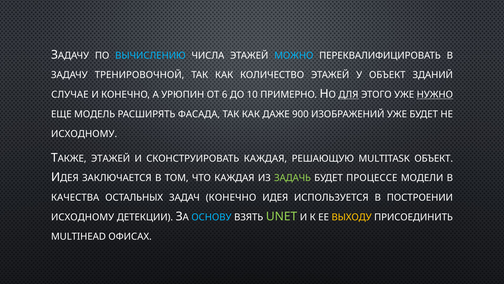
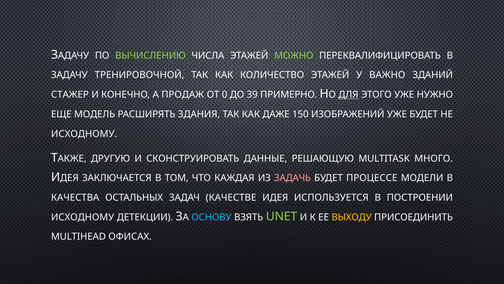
ВЫЧИСЛЕНИЮ colour: light blue -> light green
МОЖНО colour: light blue -> light green
У ОБЪЕКТ: ОБЪЕКТ -> ВАЖНО
СЛУЧАЕ: СЛУЧАЕ -> СТАЖЕР
УРЮПИН: УРЮПИН -> ПРОДАЖ
6: 6 -> 0
10: 10 -> 39
НУЖНО underline: present -> none
ФАСАДА: ФАСАДА -> ЗДАНИЯ
900: 900 -> 150
ЭТАЖЕЙ at (111, 158): ЭТАЖЕЙ -> ДРУГУЮ
СКОНСТРУИРОВАТЬ КАЖДАЯ: КАЖДАЯ -> ДАННЫЕ
MULTITASK ОБЪЕКТ: ОБЪЕКТ -> МНОГО
ЗАДАЧЬ colour: light green -> pink
ЗАДАЧ КОНЕЧНО: КОНЕЧНО -> КАЧЕСТВЕ
